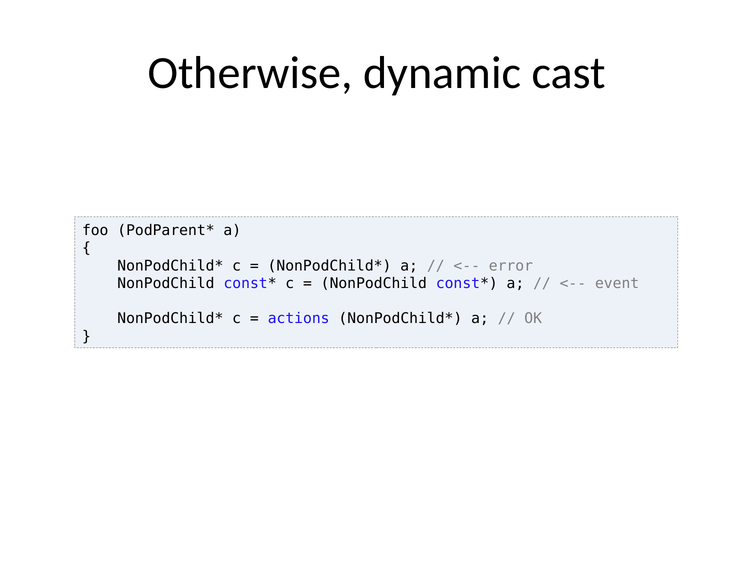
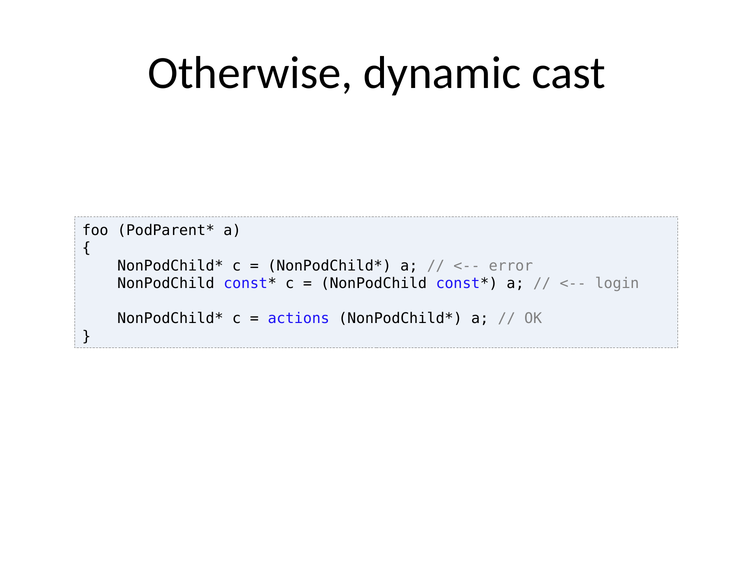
event: event -> login
